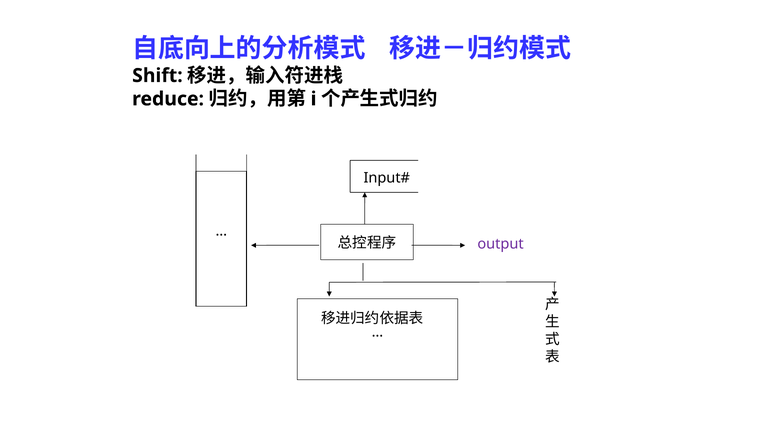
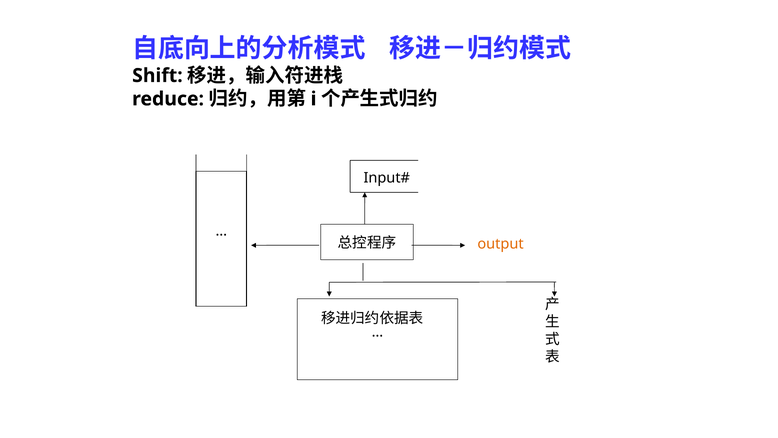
output colour: purple -> orange
